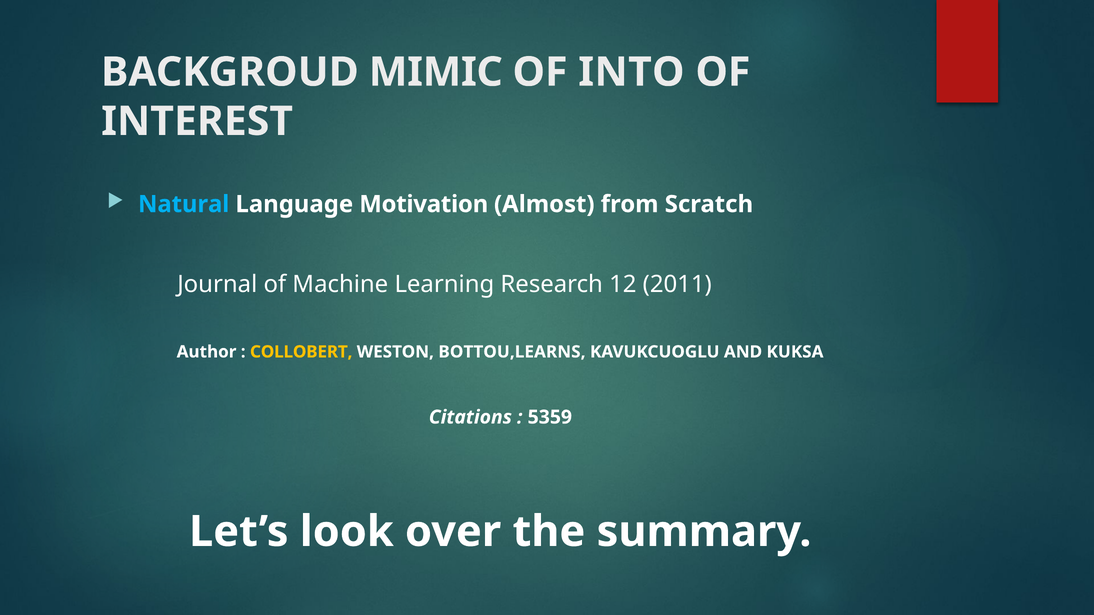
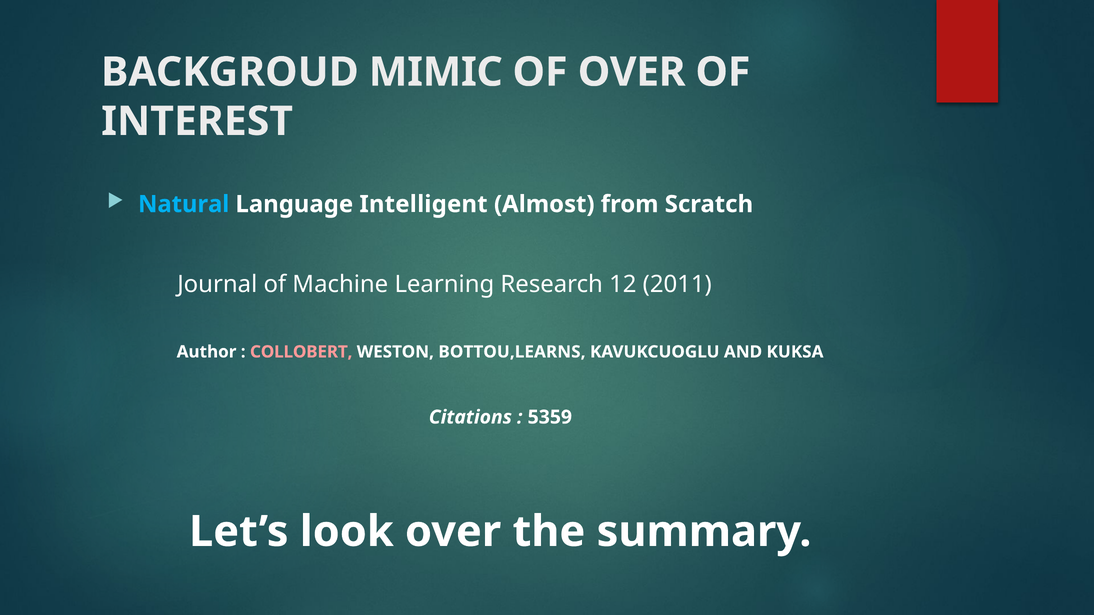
OF INTO: INTO -> OVER
Motivation: Motivation -> Intelligent
COLLOBERT colour: yellow -> pink
